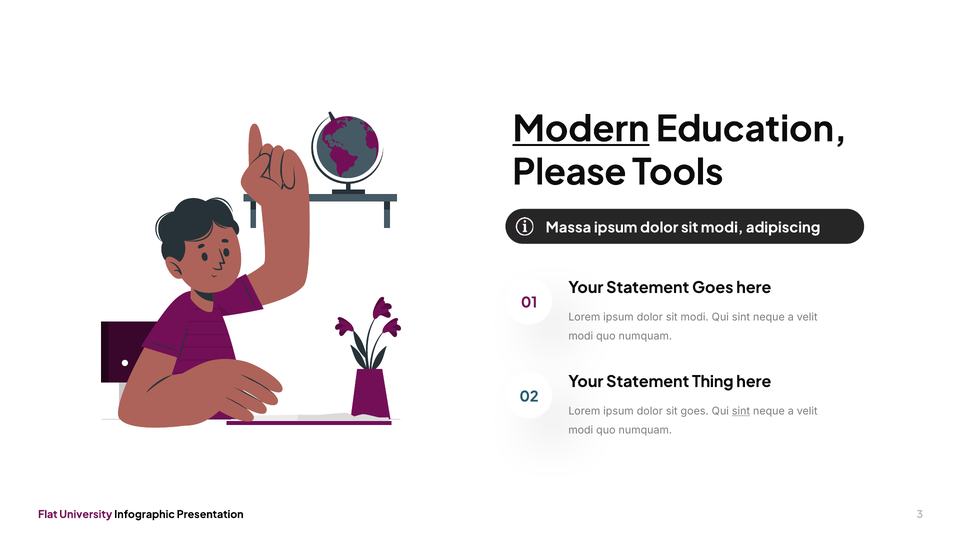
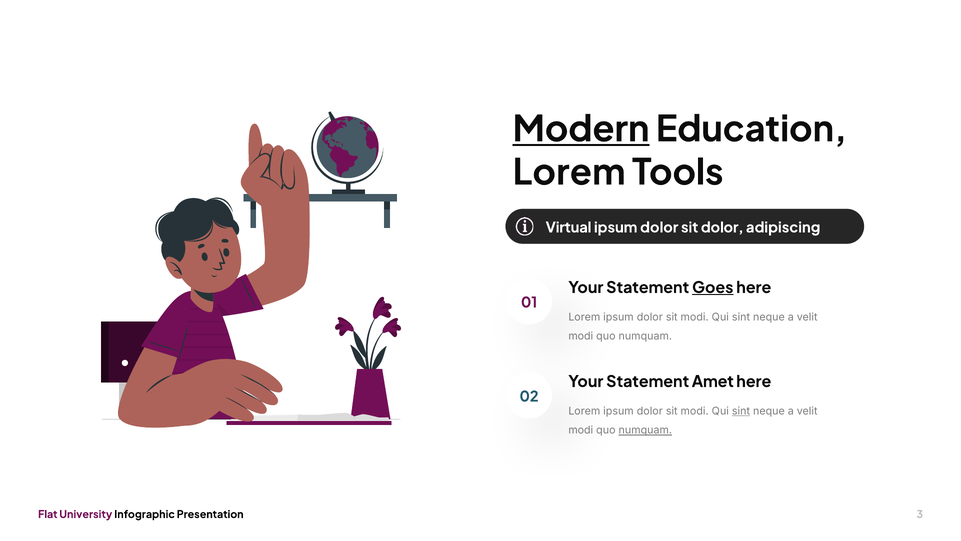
Please at (569, 173): Please -> Lorem
Massa: Massa -> Virtual
modi at (722, 227): modi -> dolor
Goes at (713, 287) underline: none -> present
Thing: Thing -> Amet
goes at (695, 411): goes -> modi
numquam at (645, 430) underline: none -> present
